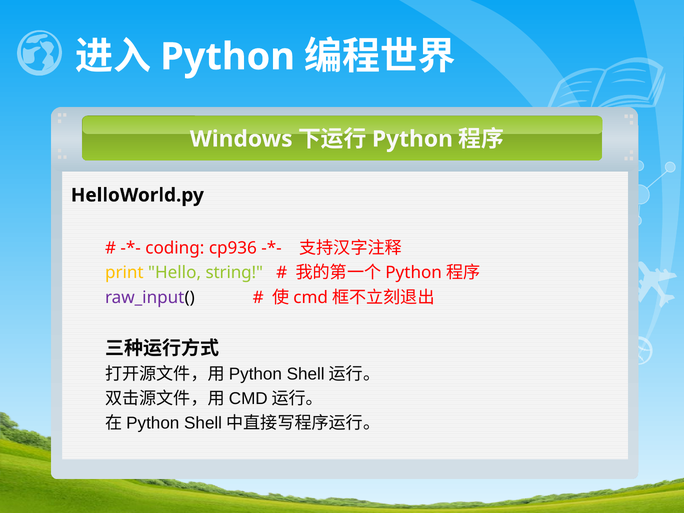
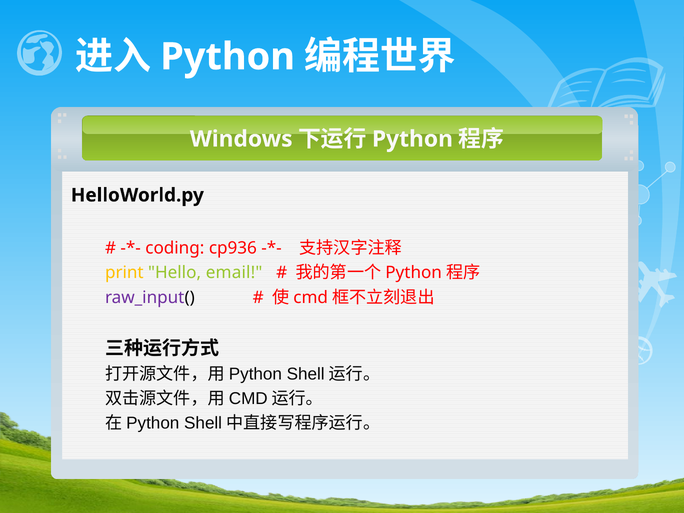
string: string -> email
